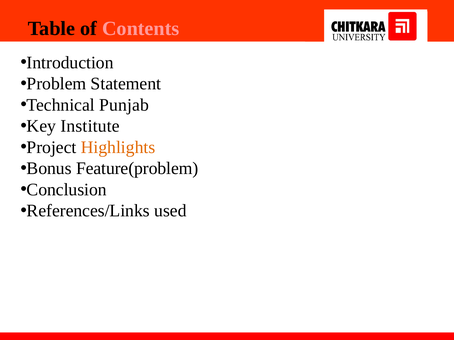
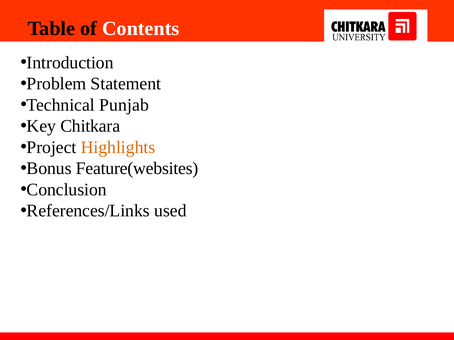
Contents colour: pink -> white
Institute: Institute -> Chitkara
Feature(problem: Feature(problem -> Feature(websites
